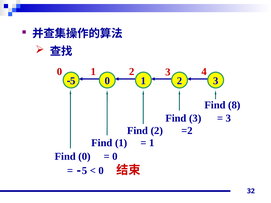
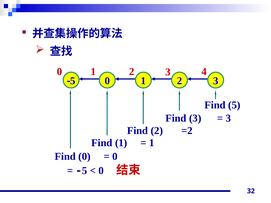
Find 8: 8 -> 5
